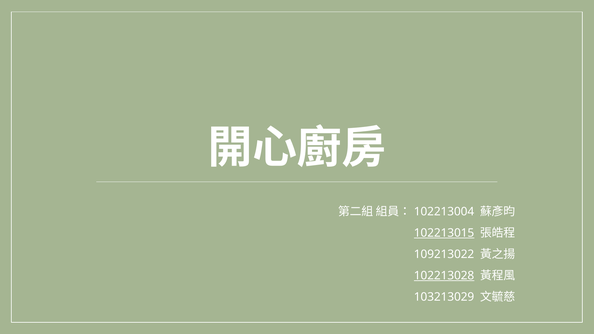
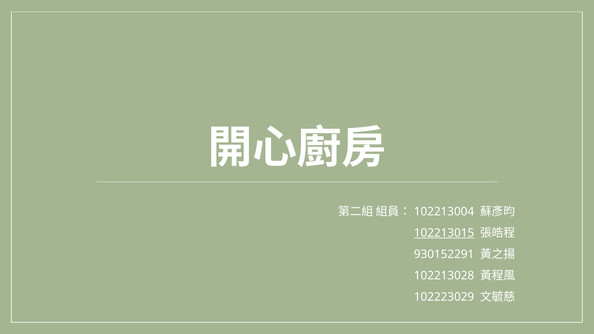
109213022: 109213022 -> 930152291
102213028 underline: present -> none
103213029: 103213029 -> 102223029
